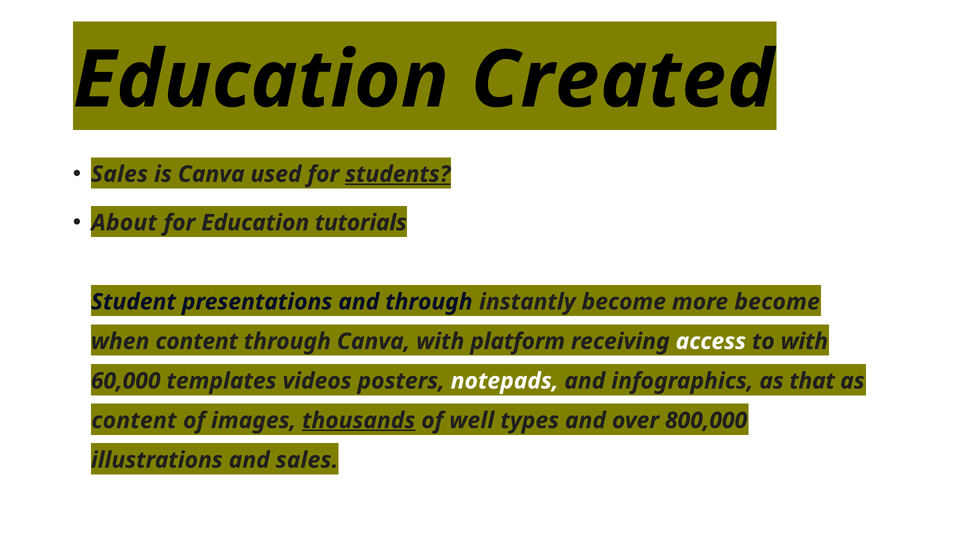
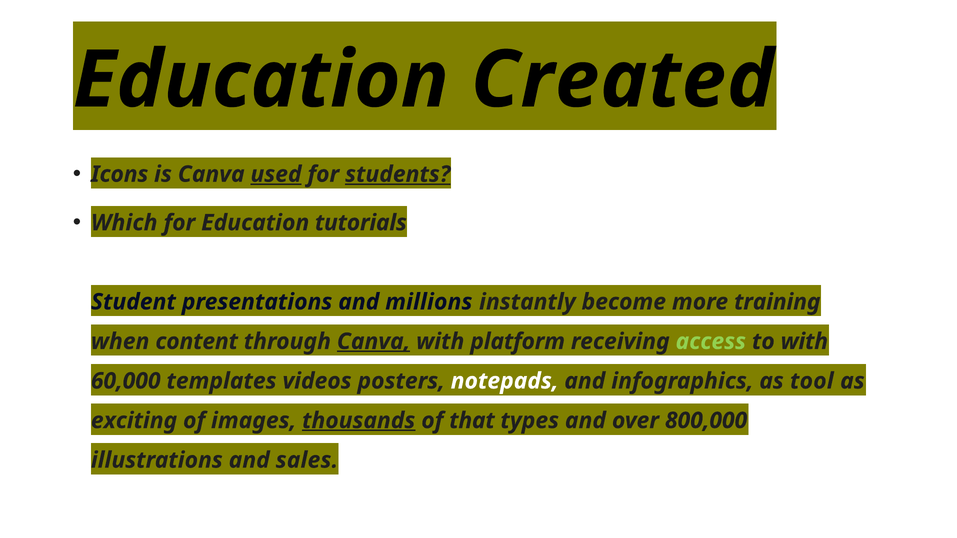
Sales at (119, 174): Sales -> Icons
used underline: none -> present
About: About -> Which
and through: through -> millions
more become: become -> training
Canva at (374, 342) underline: none -> present
access colour: white -> light green
that: that -> tool
content at (134, 421): content -> exciting
well: well -> that
